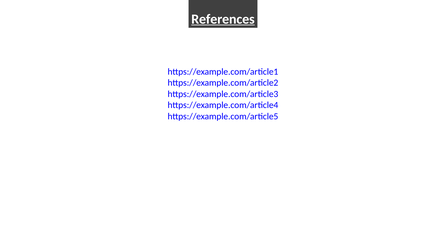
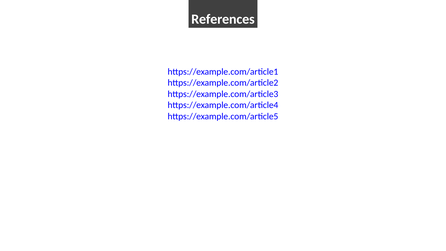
References underline: present -> none
